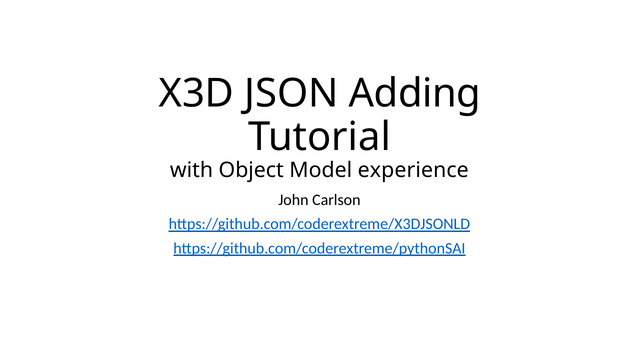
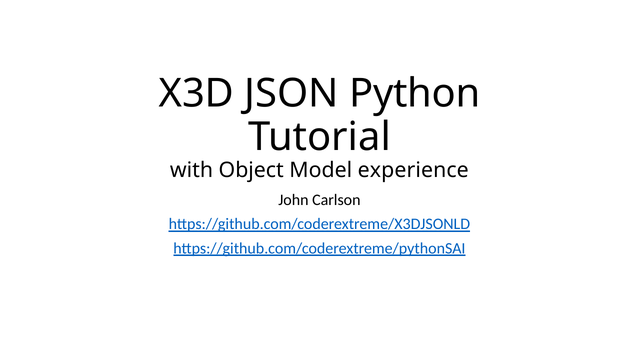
Adding: Adding -> Python
